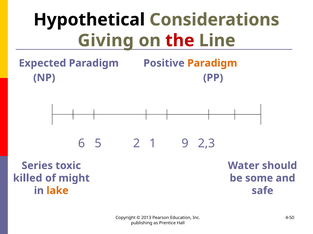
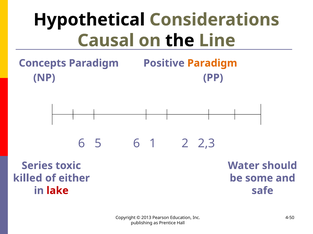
Giving: Giving -> Causal
the colour: red -> black
Expected: Expected -> Concepts
5 2: 2 -> 6
9: 9 -> 2
might: might -> either
lake colour: orange -> red
